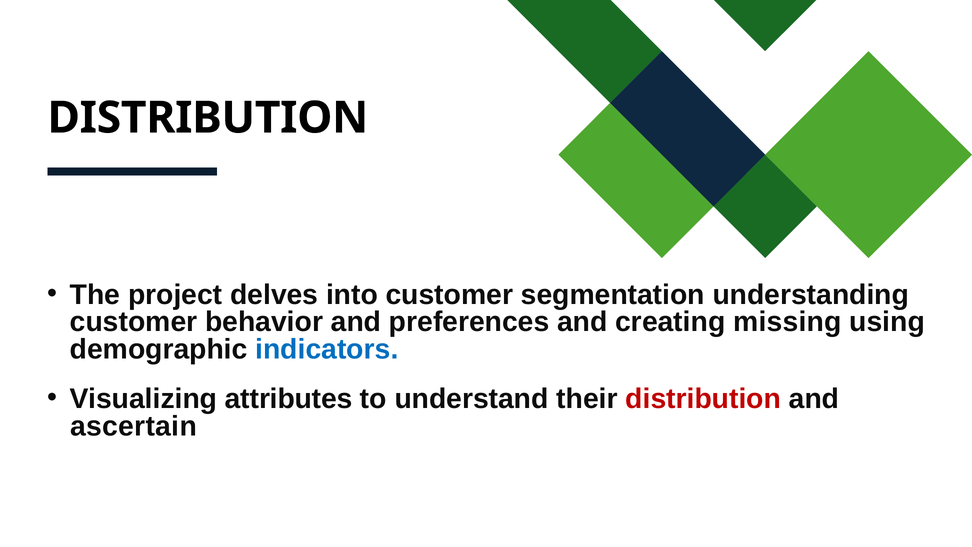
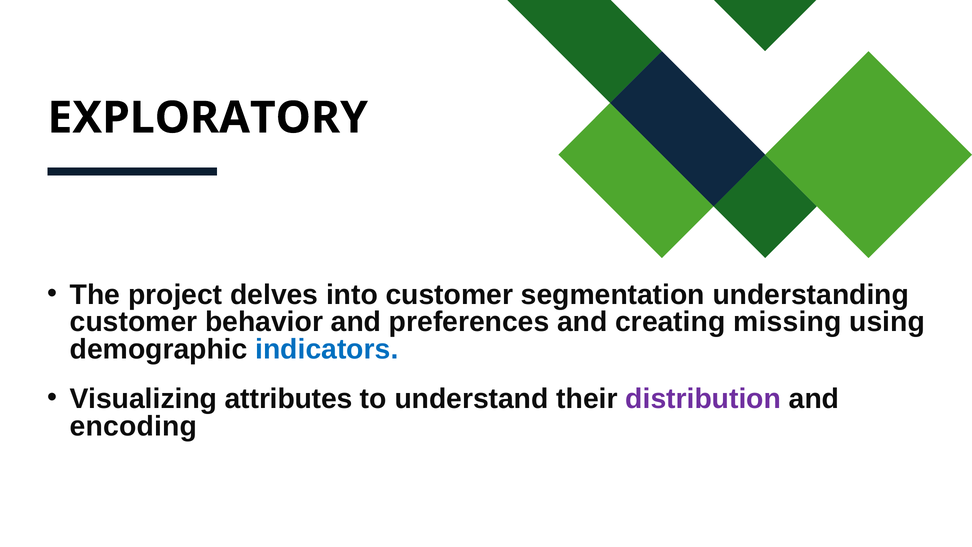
DISTRIBUTION at (208, 118): DISTRIBUTION -> EXPLORATORY
distribution at (703, 399) colour: red -> purple
ascertain: ascertain -> encoding
